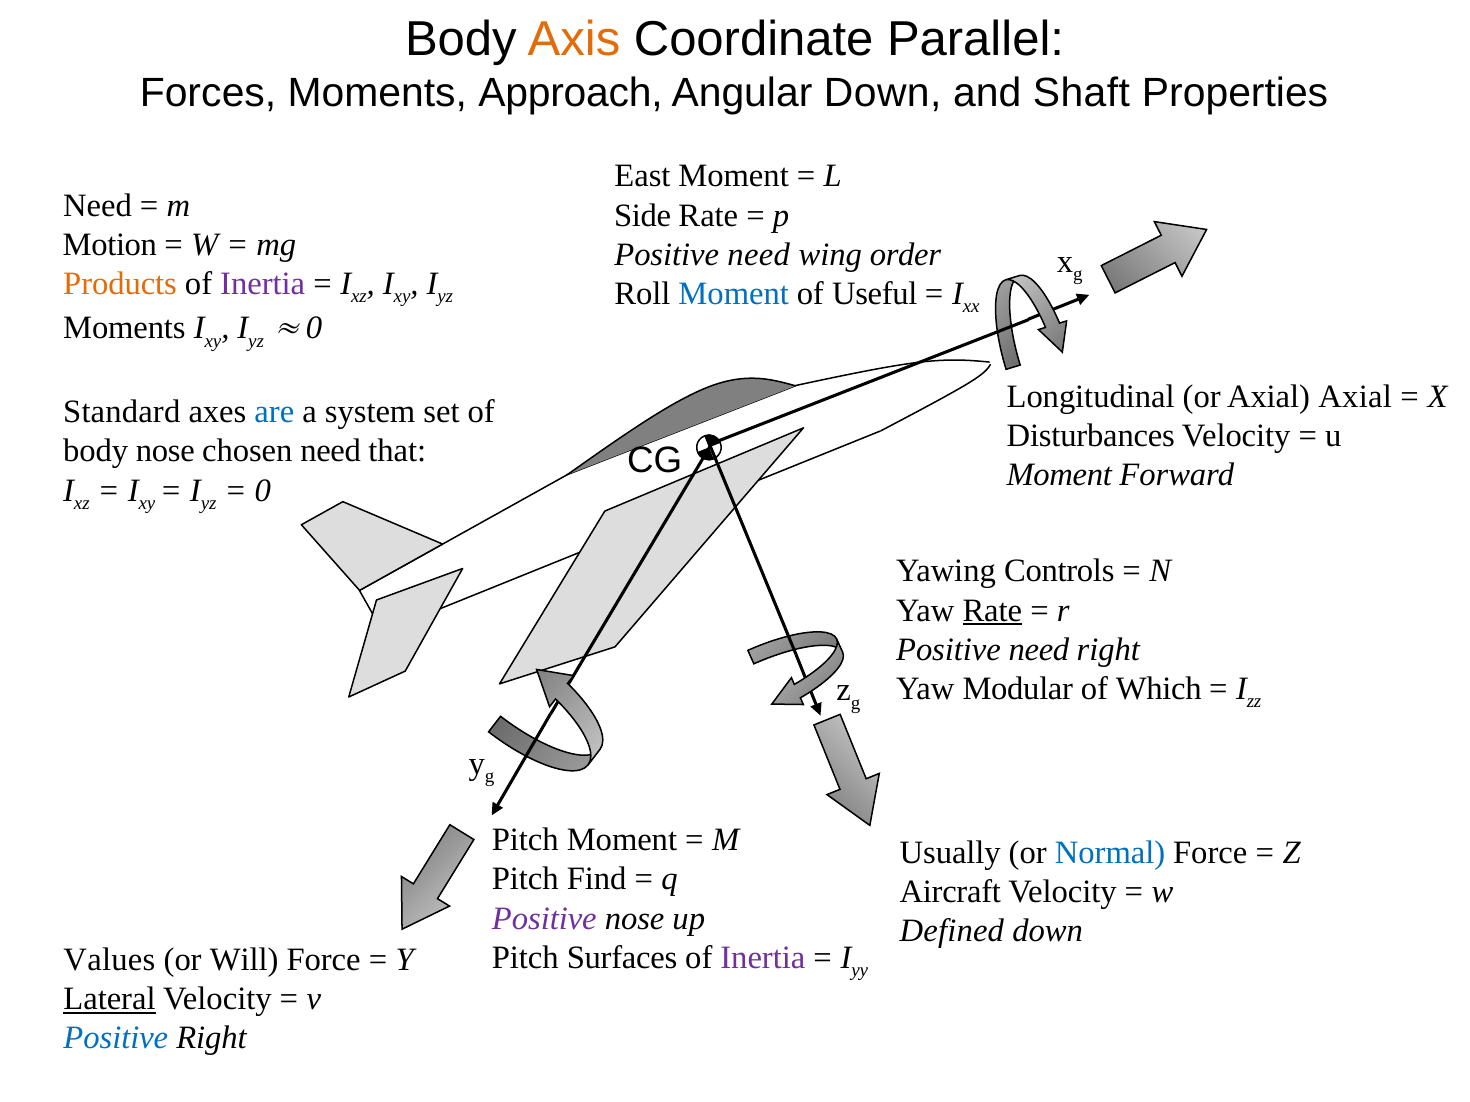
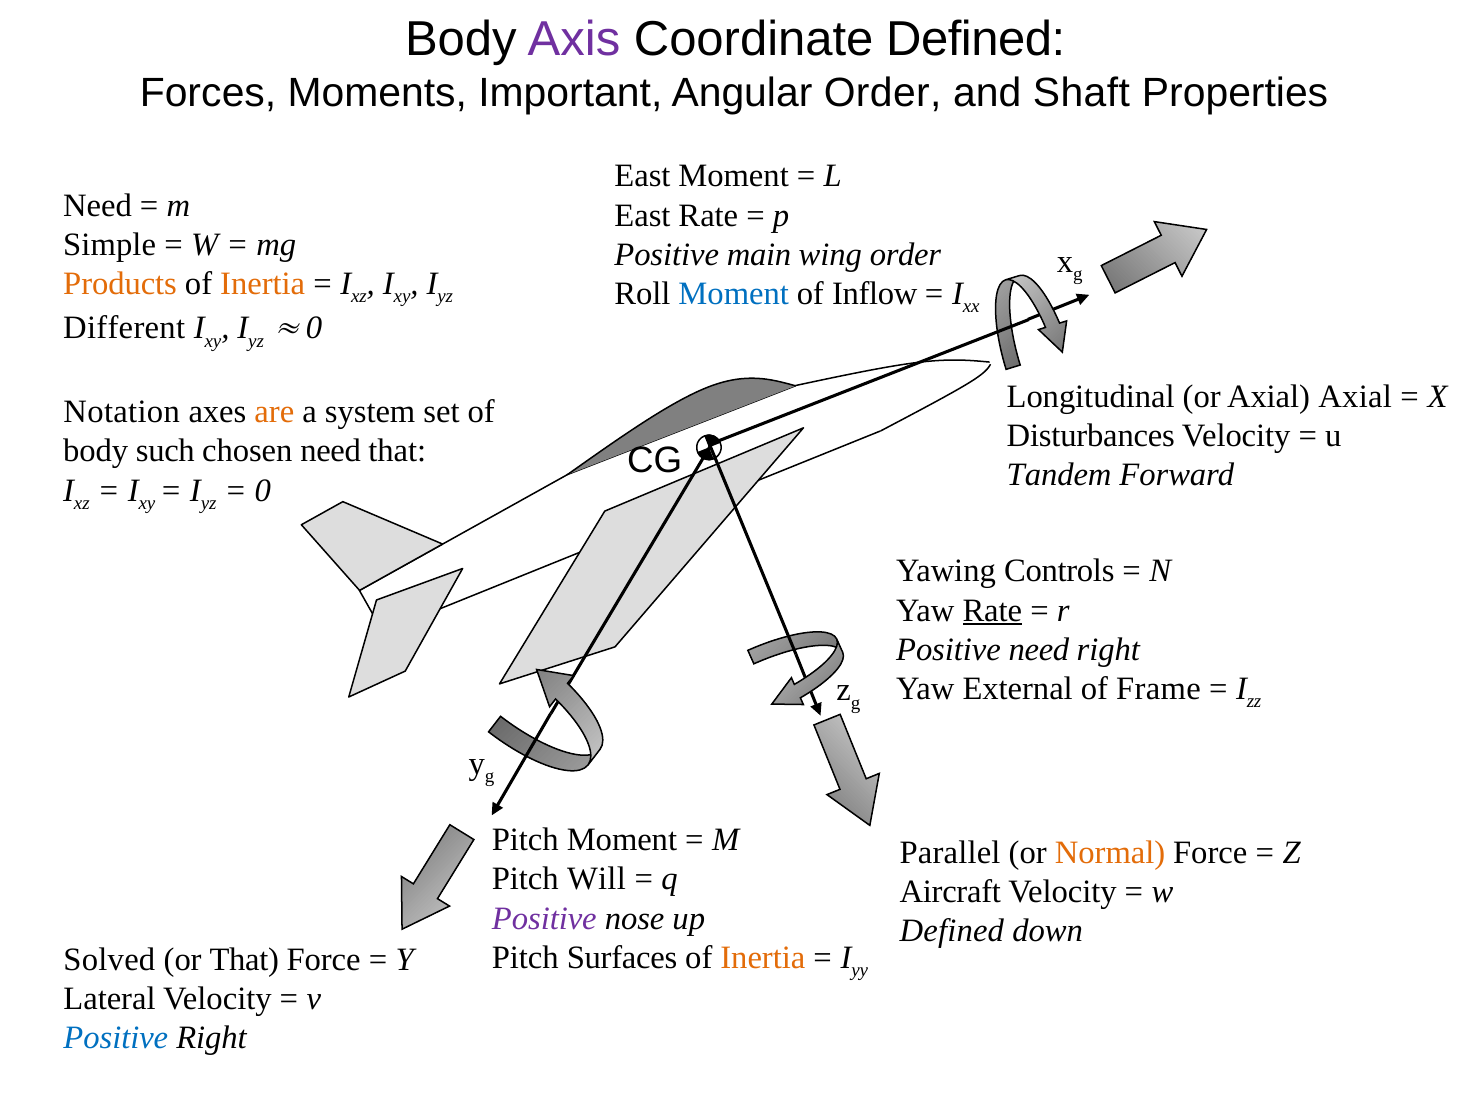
Axis colour: orange -> purple
Coordinate Parallel: Parallel -> Defined
Approach: Approach -> Important
Angular Down: Down -> Order
Side at (643, 215): Side -> East
Motion: Motion -> Simple
need at (759, 255): need -> main
Inertia at (263, 284) colour: purple -> orange
Useful: Useful -> Inflow
Moments at (124, 328): Moments -> Different
Standard: Standard -> Notation
are colour: blue -> orange
body nose: nose -> such
Moment at (1059, 475): Moment -> Tandem
Modular: Modular -> External
Which: Which -> Frame
Usually: Usually -> Parallel
Normal colour: blue -> orange
Find: Find -> Will
Inertia at (763, 958) colour: purple -> orange
Values: Values -> Solved
or Will: Will -> That
Lateral underline: present -> none
